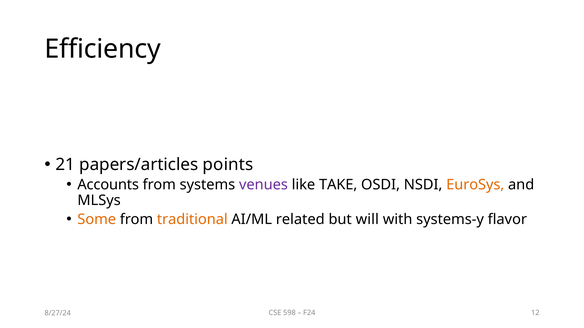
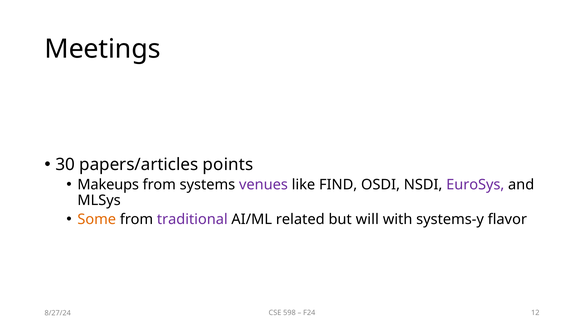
Efficiency: Efficiency -> Meetings
21: 21 -> 30
Accounts: Accounts -> Makeups
TAKE: TAKE -> FIND
EuroSys colour: orange -> purple
traditional colour: orange -> purple
